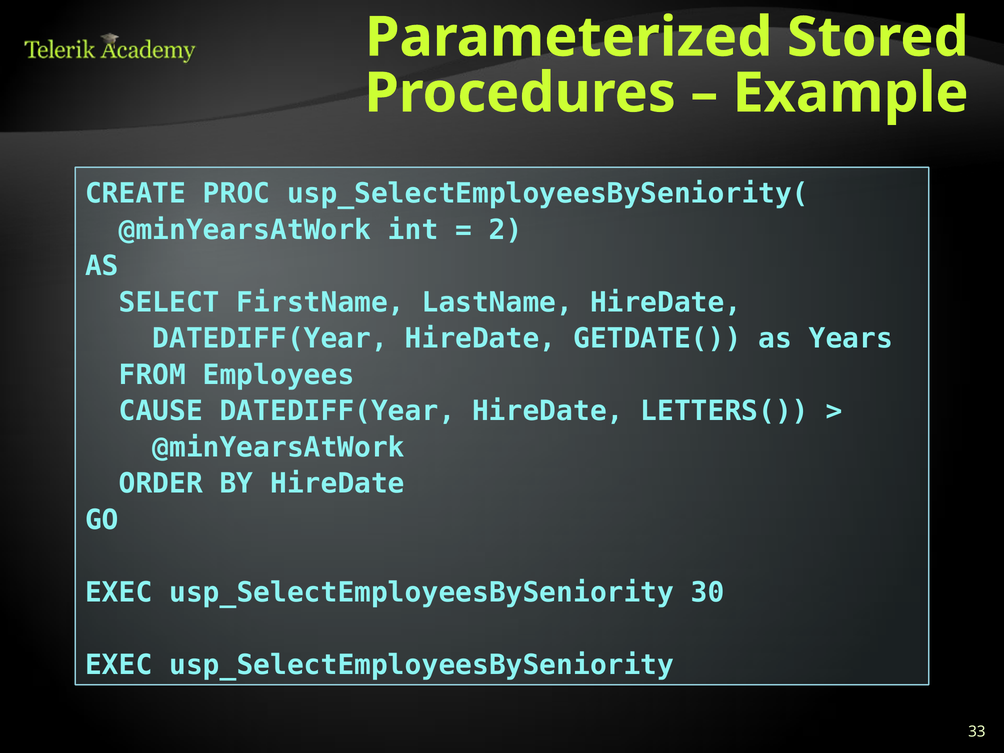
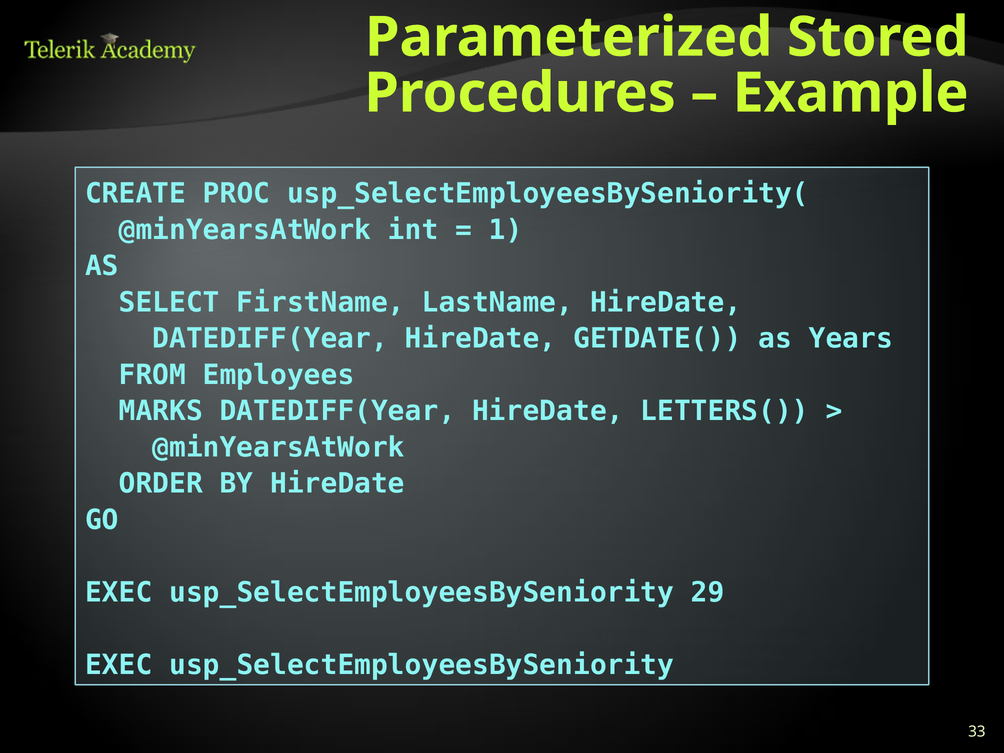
2: 2 -> 1
CAUSE: CAUSE -> MARKS
30: 30 -> 29
